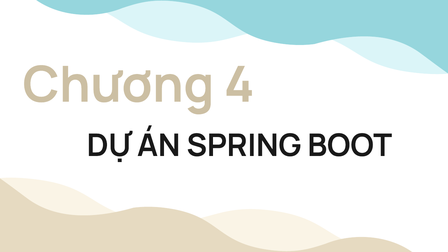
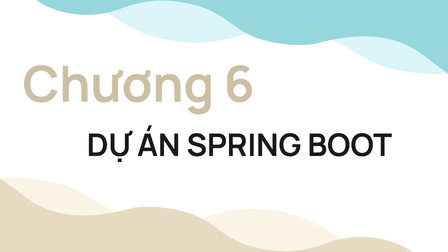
4: 4 -> 6
